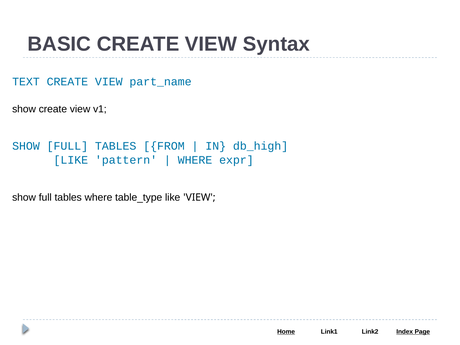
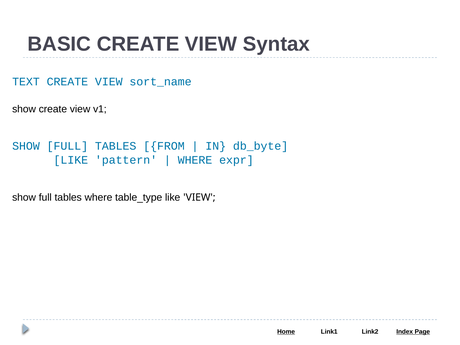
part_name: part_name -> sort_name
db_high: db_high -> db_byte
